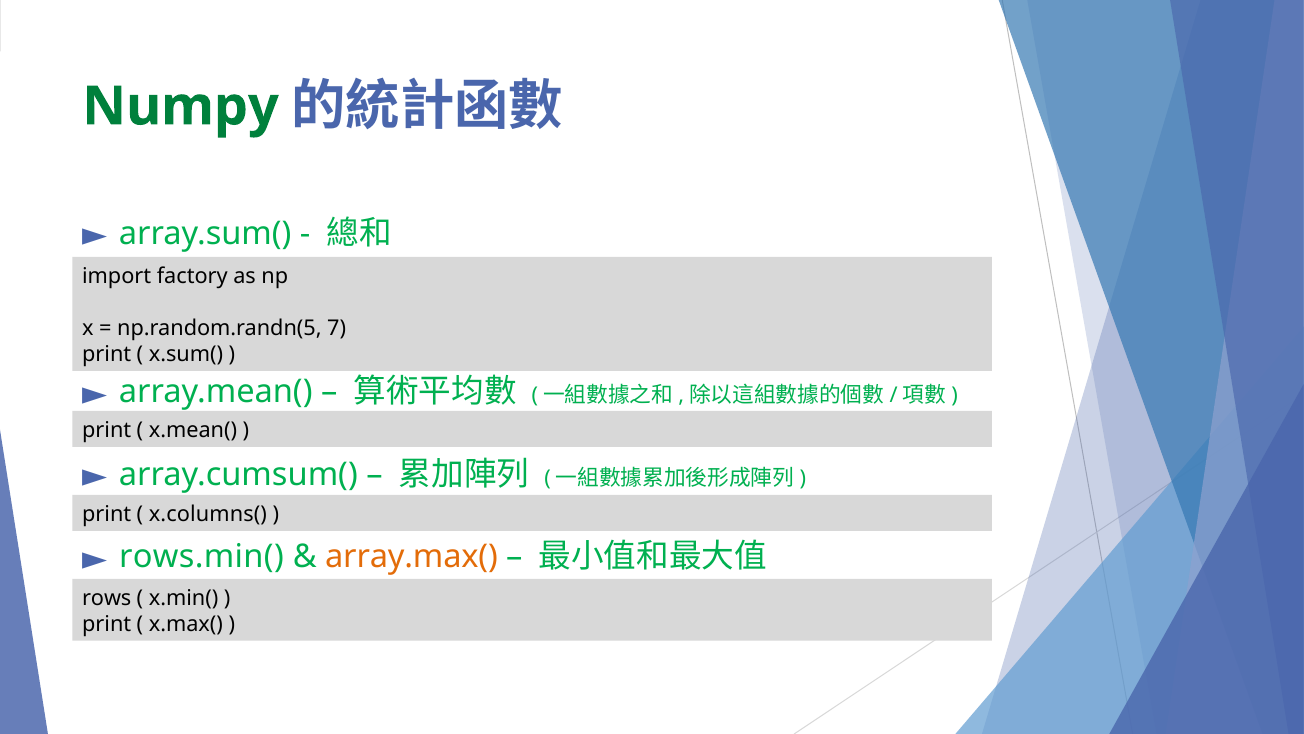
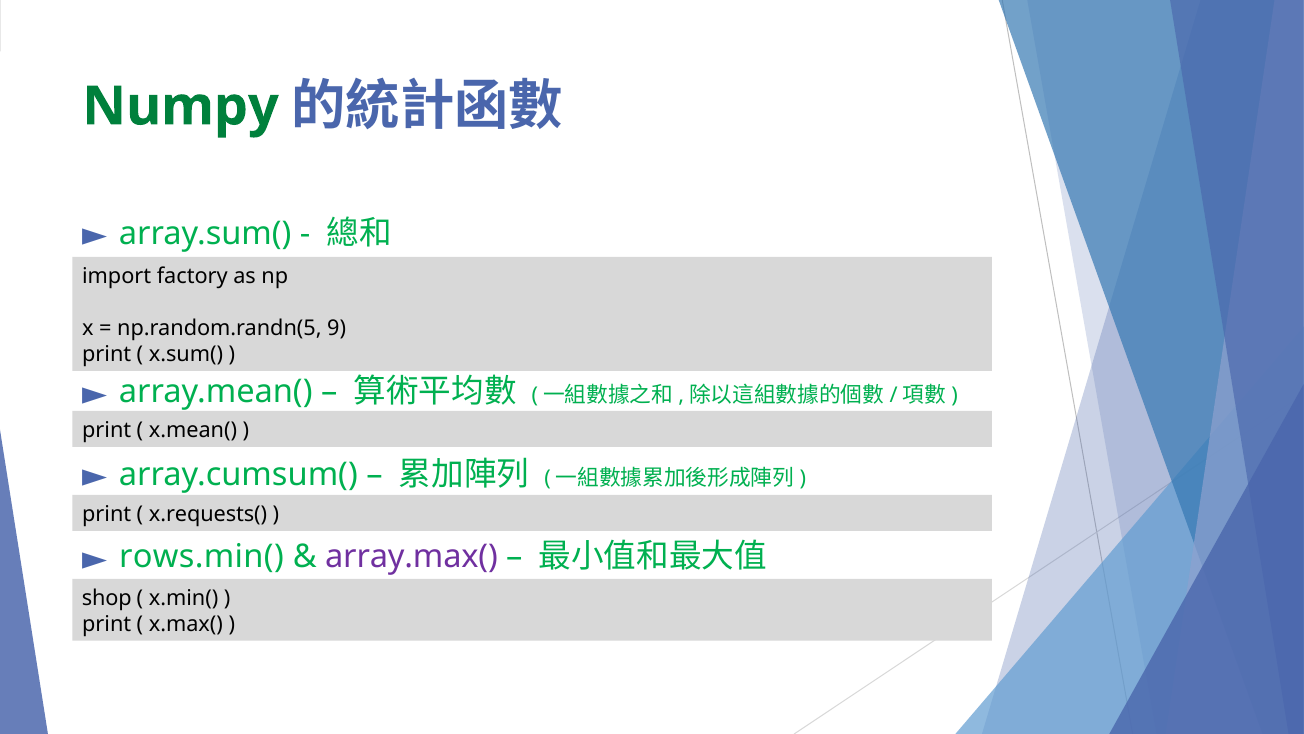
7: 7 -> 9
x.columns(: x.columns( -> x.requests(
array.max( colour: orange -> purple
rows: rows -> shop
